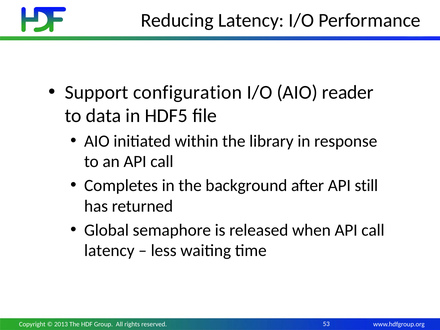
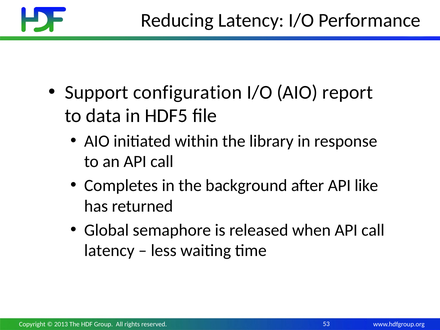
reader: reader -> report
still: still -> like
